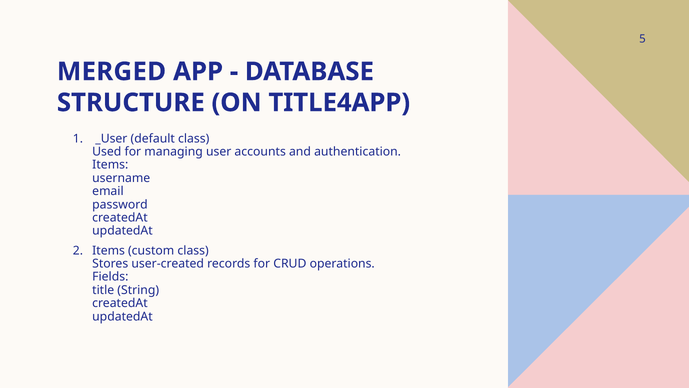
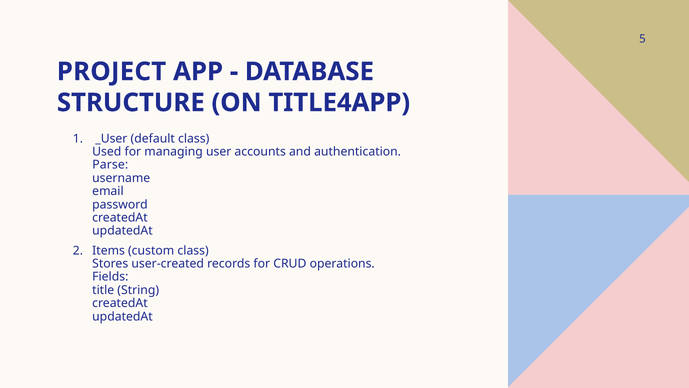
MERGED: MERGED -> PROJECT
Items at (110, 165): Items -> Parse
